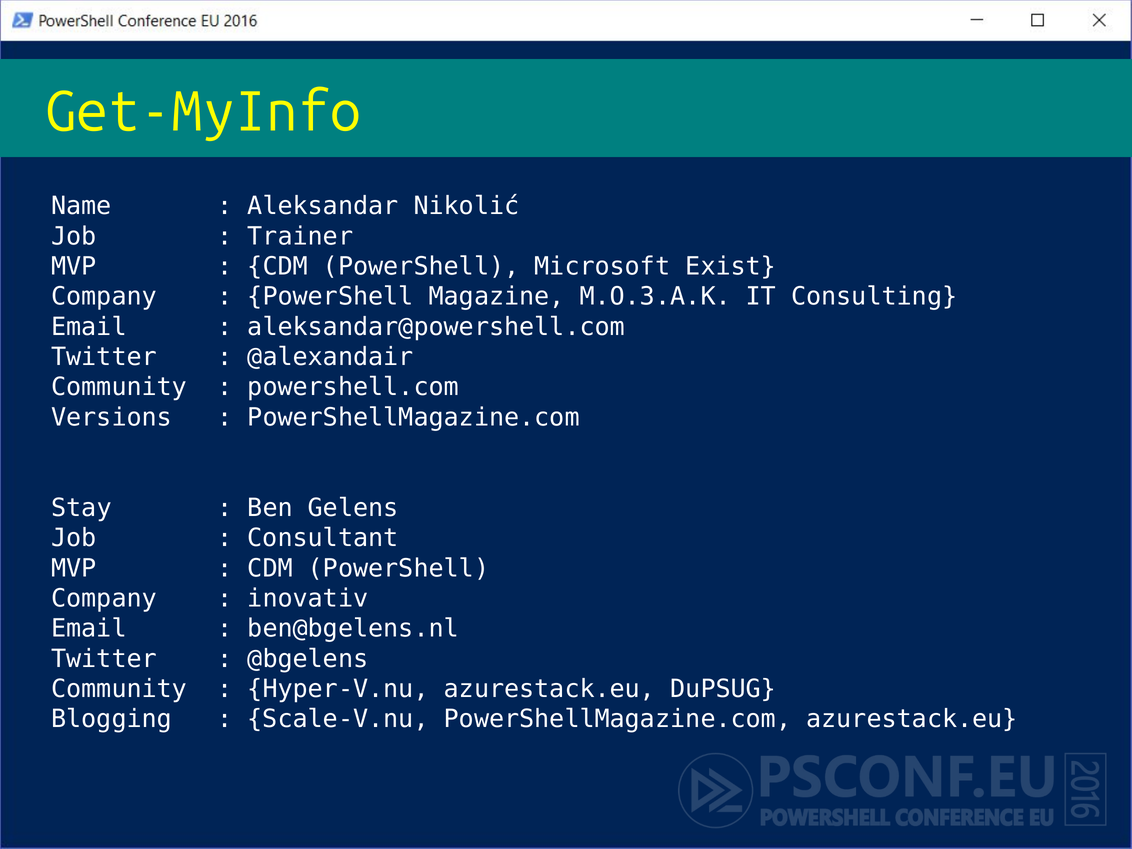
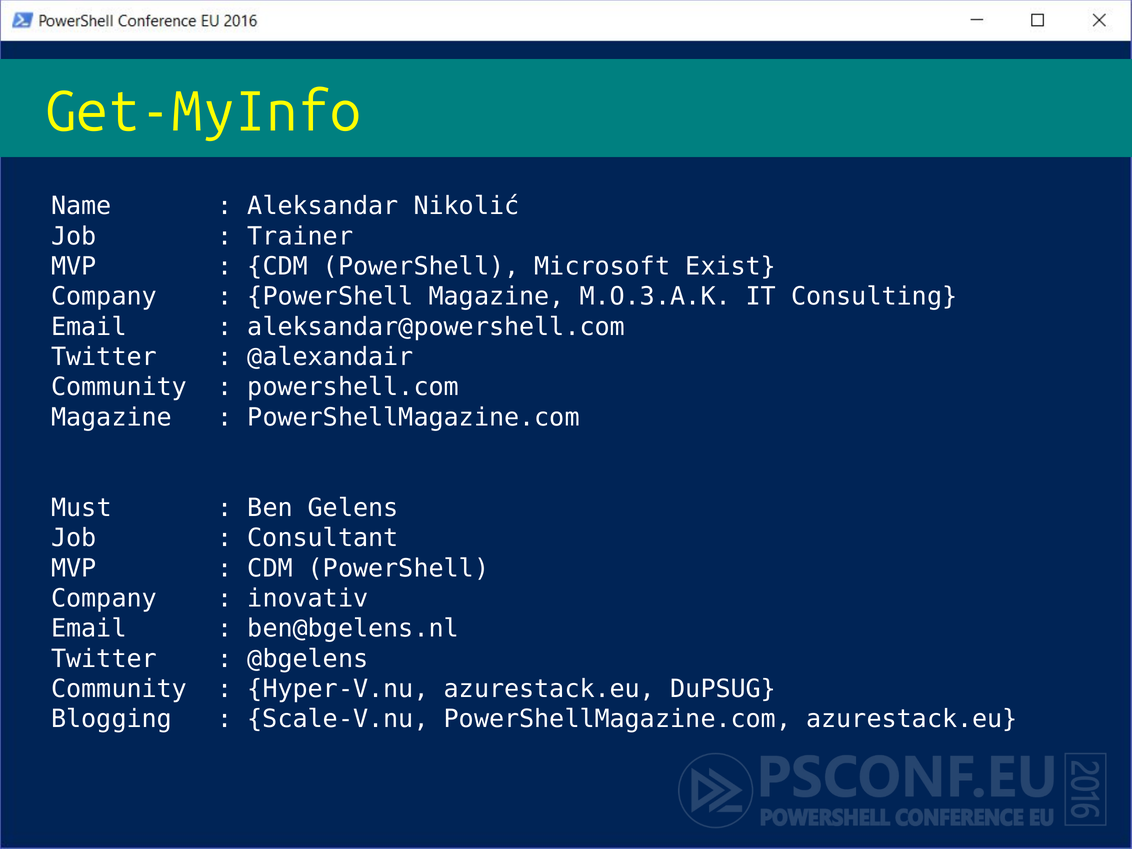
Versions at (112, 417): Versions -> Magazine
Stay: Stay -> Must
